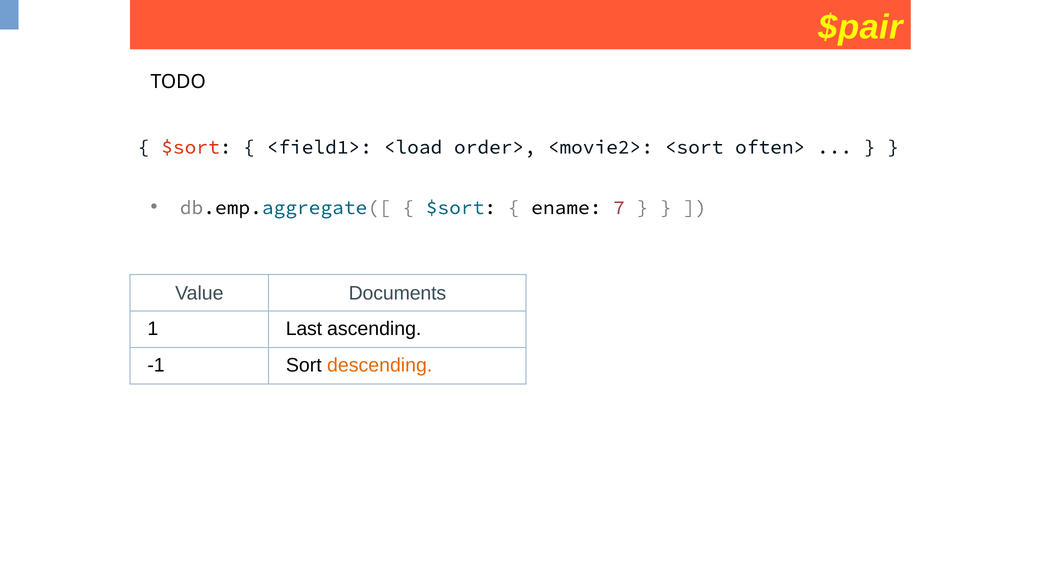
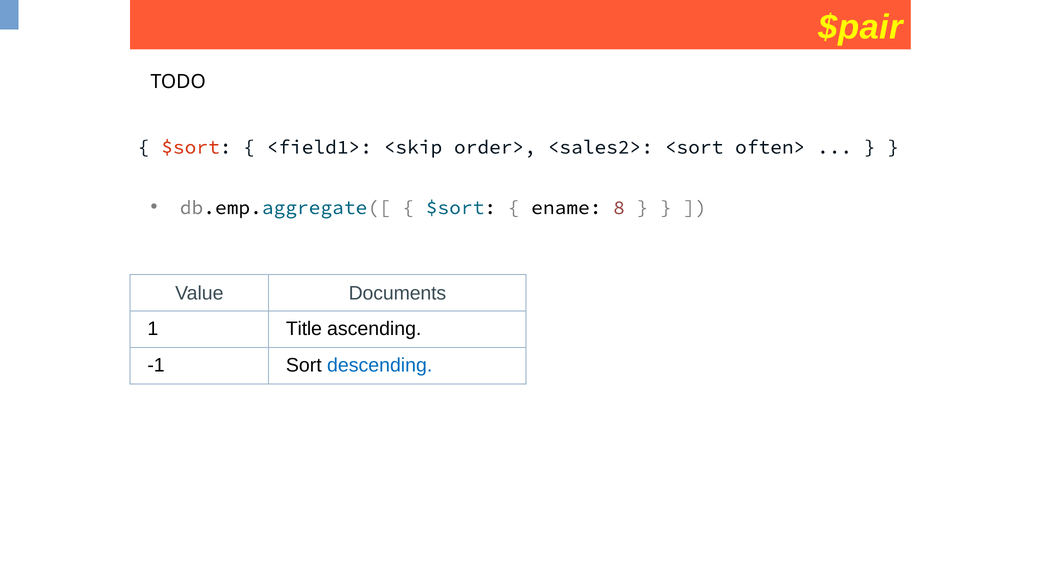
<load: <load -> <skip
<movie2>: <movie2> -> <sales2>
7: 7 -> 8
Last: Last -> Title
descending colour: orange -> blue
